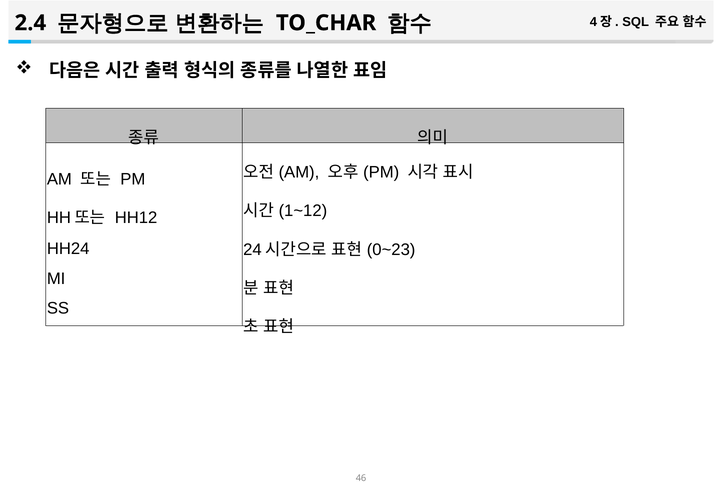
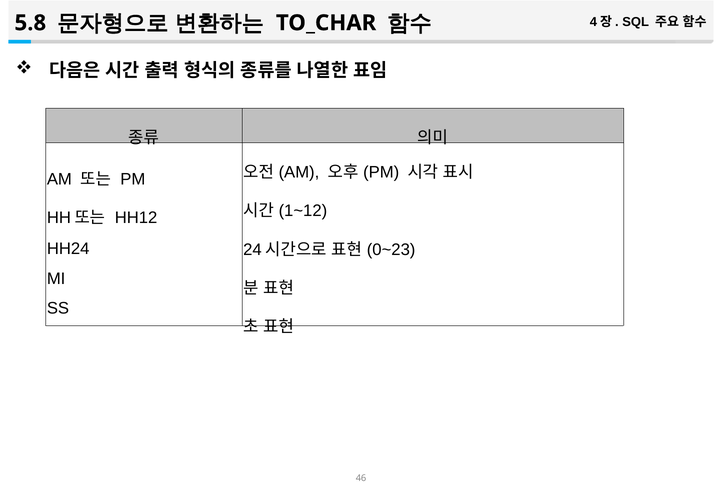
2.4: 2.4 -> 5.8
